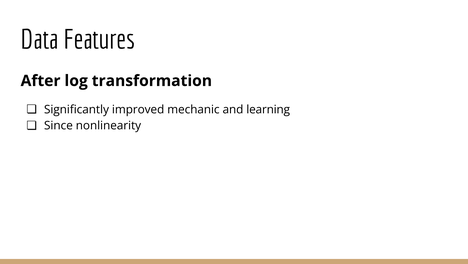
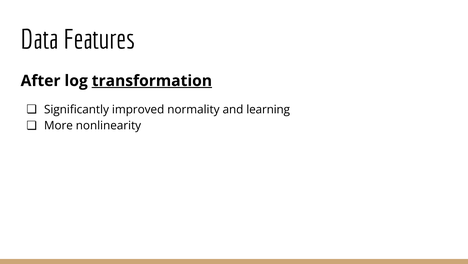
transformation underline: none -> present
mechanic: mechanic -> normality
Since: Since -> More
